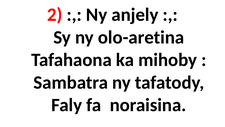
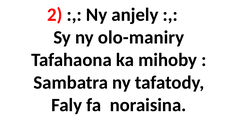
olo-aretina: olo-aretina -> olo-maniry
